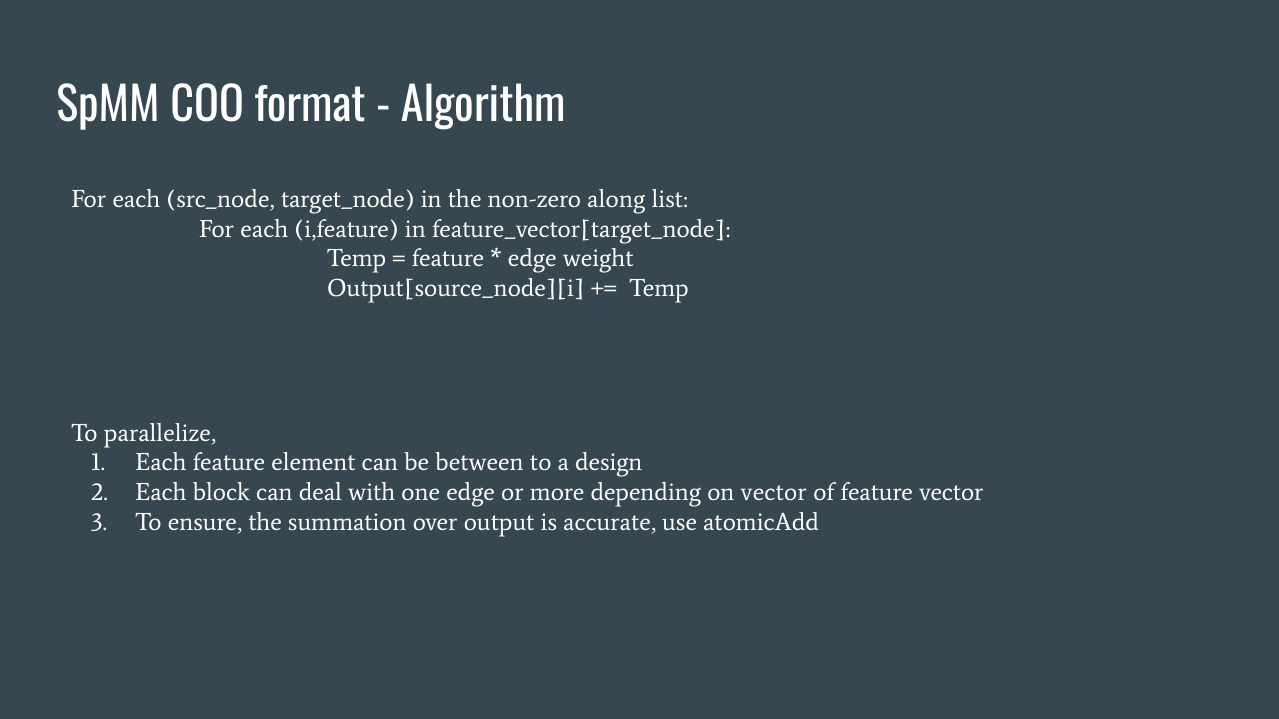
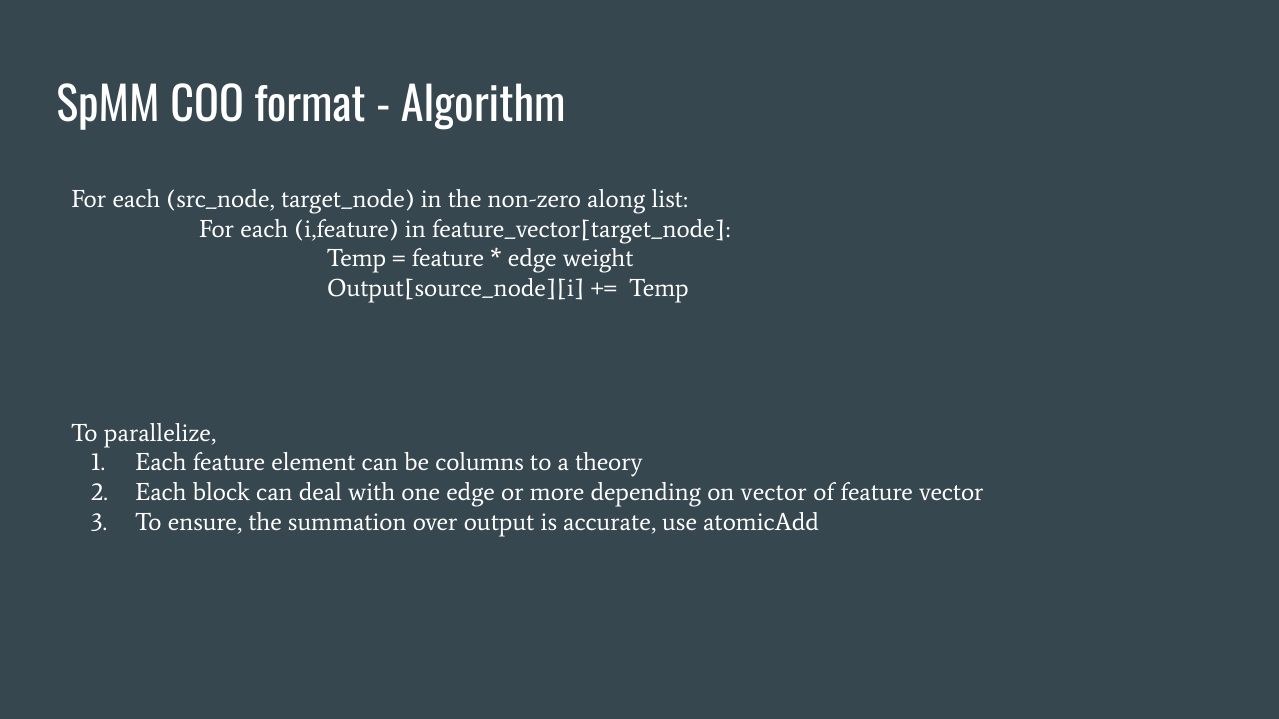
between: between -> columns
design: design -> theory
